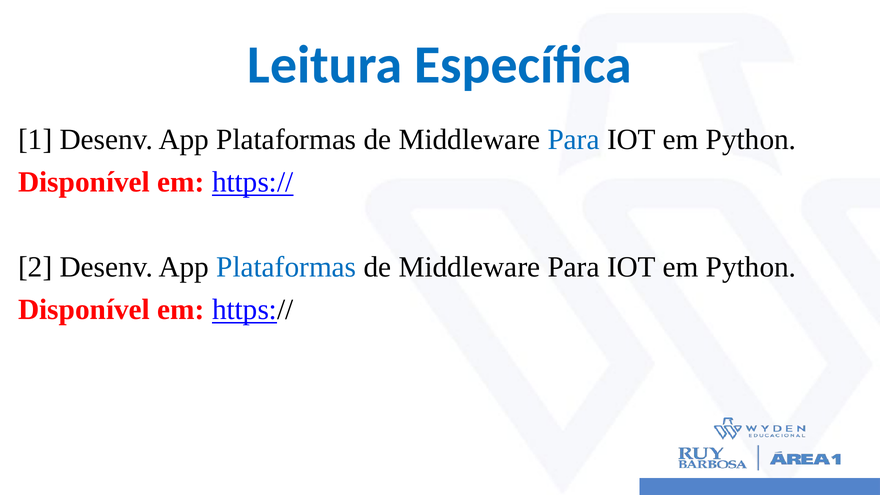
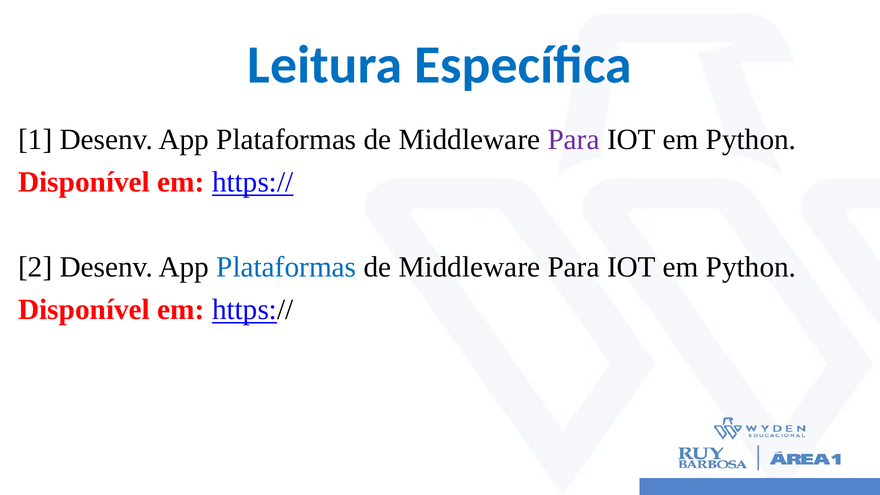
Para at (574, 140) colour: blue -> purple
